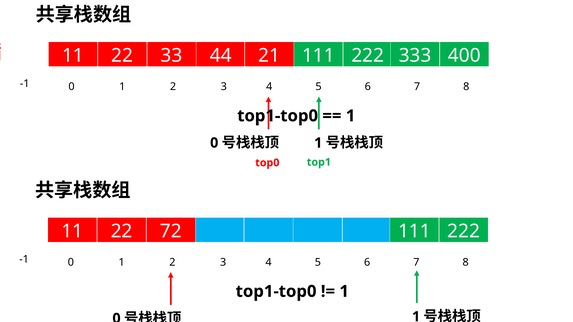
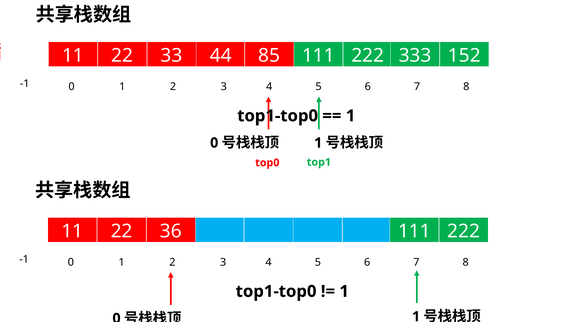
21: 21 -> 85
400: 400 -> 152
72: 72 -> 36
